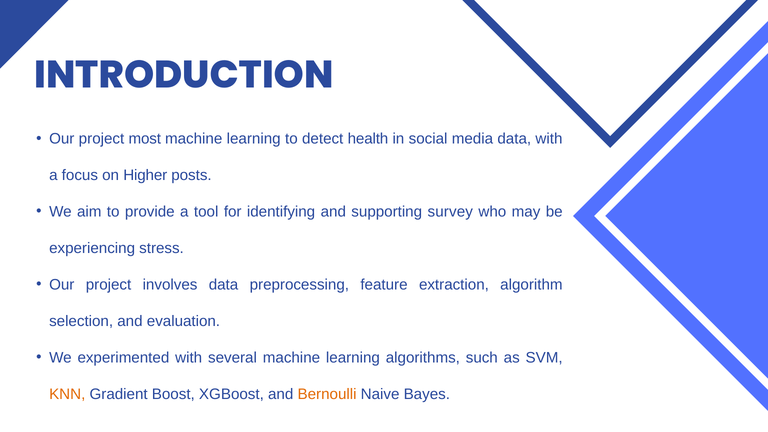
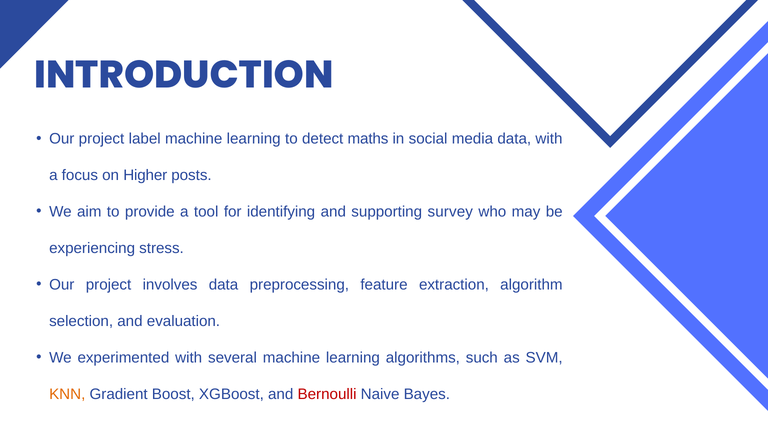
most: most -> label
health: health -> maths
Bernoulli colour: orange -> red
